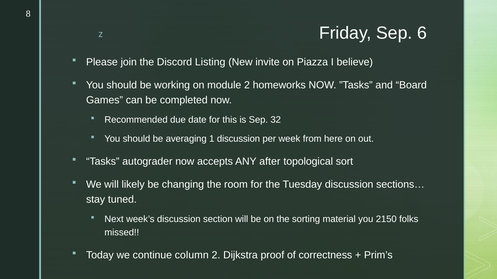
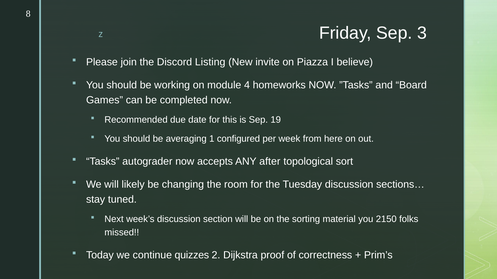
6: 6 -> 3
module 2: 2 -> 4
32: 32 -> 19
1 discussion: discussion -> configured
column: column -> quizzes
